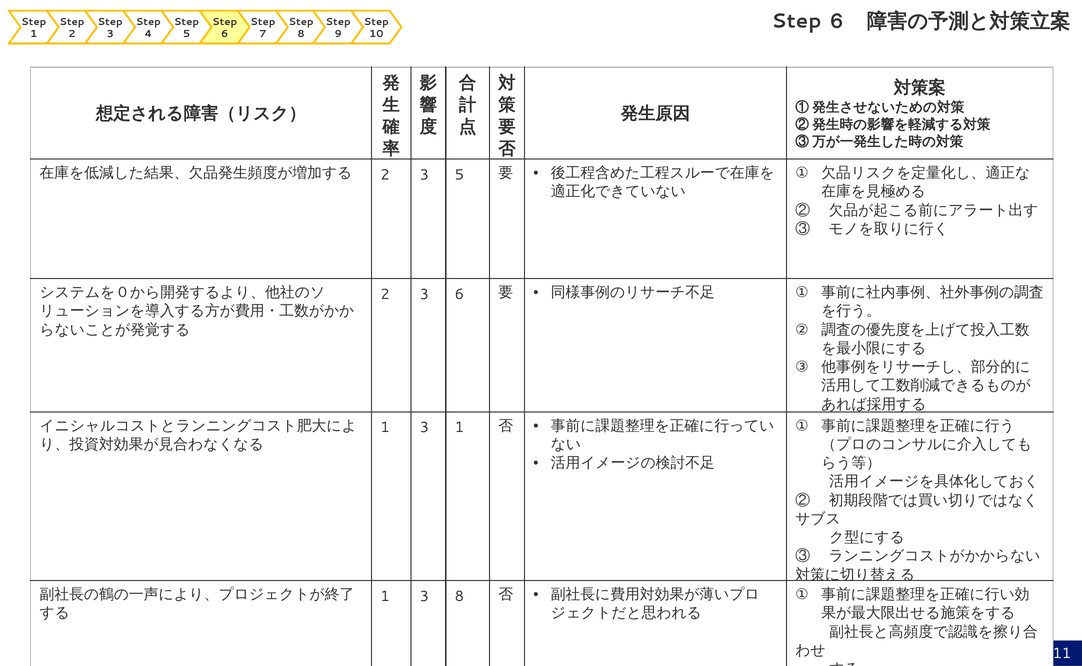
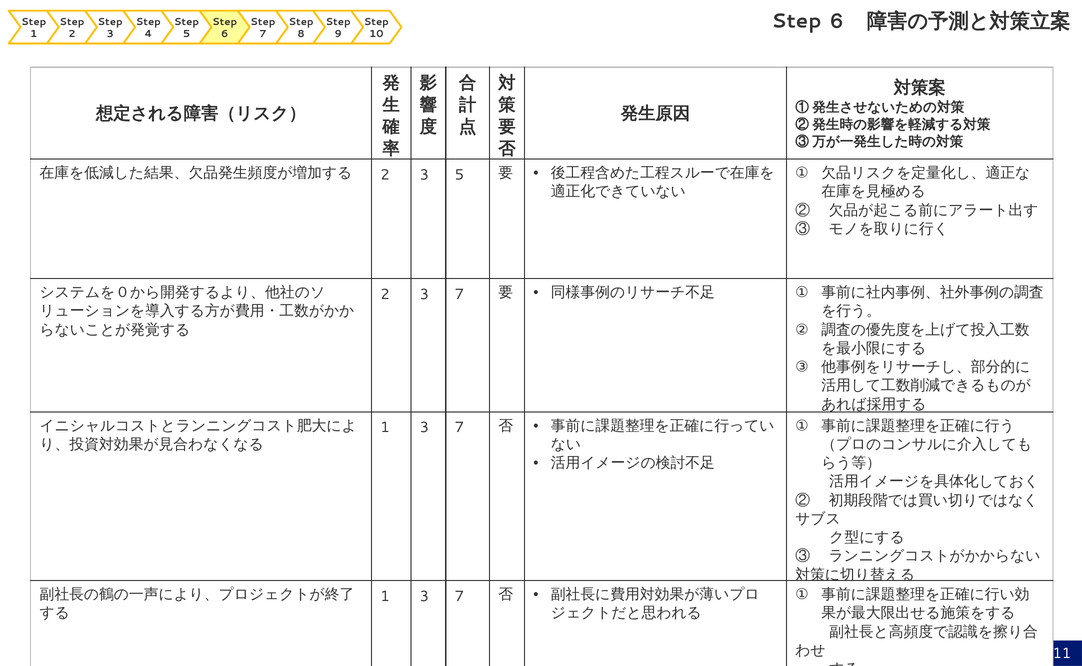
2 3 6: 6 -> 7
1 at (459, 427): 1 -> 7
8 at (459, 596): 8 -> 7
